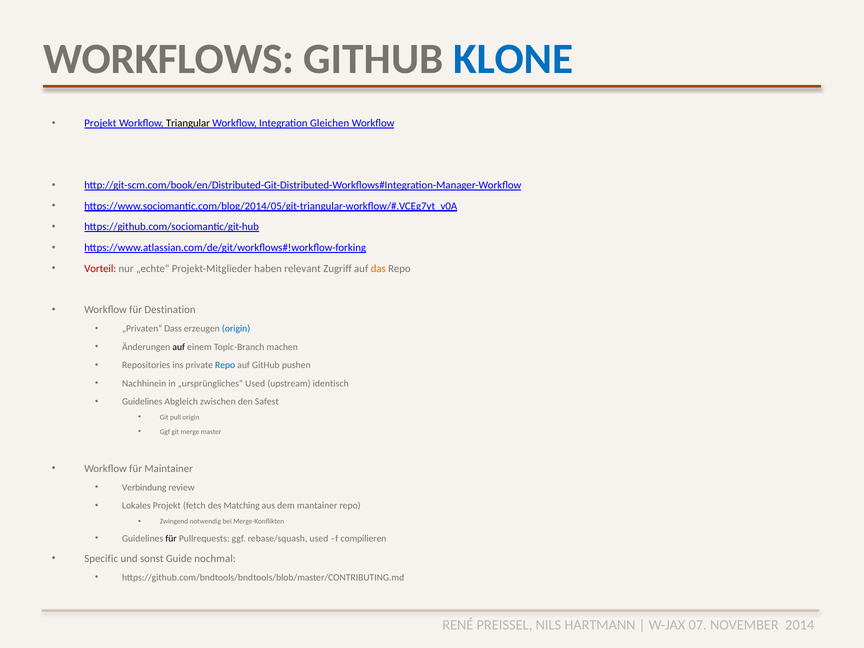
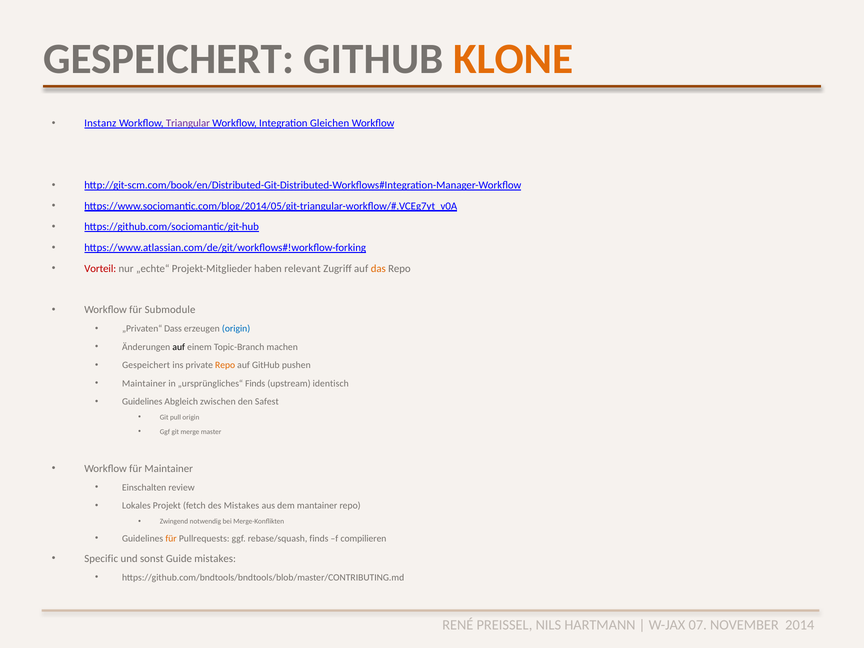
WORKFLOWS at (169, 59): WORKFLOWS -> GESPEICHERT
KLONE colour: blue -> orange
Projekt at (100, 123): Projekt -> Instanz
Triangular colour: black -> purple
Destination: Destination -> Submodule
Repositories at (146, 365): Repositories -> Gespeichert
Repo at (225, 365) colour: blue -> orange
Nachhinein at (144, 383): Nachhinein -> Maintainer
„ursprüngliches“ Used: Used -> Finds
Verbindung: Verbindung -> Einschalten
des Matching: Matching -> Mistakes
für at (171, 538) colour: black -> orange
rebase/squash used: used -> finds
Guide nochmal: nochmal -> mistakes
